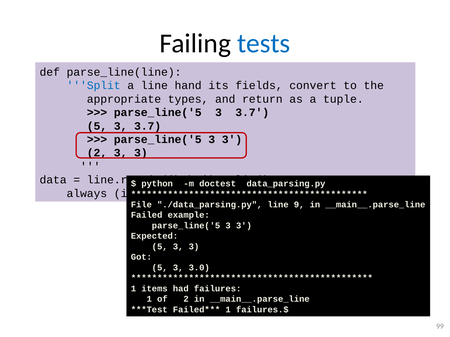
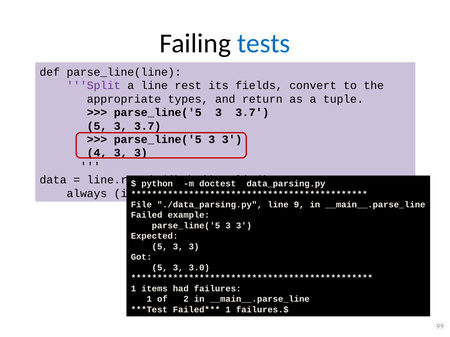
Split colour: blue -> purple
hand: hand -> rest
2 at (97, 153): 2 -> 4
